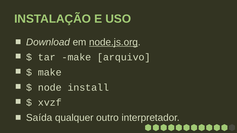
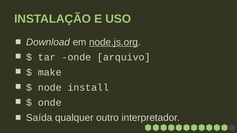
tar make: make -> onde
xvzf at (50, 103): xvzf -> onde
